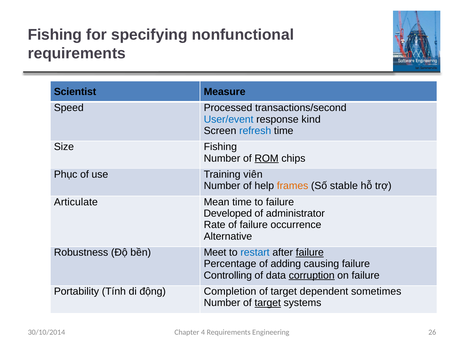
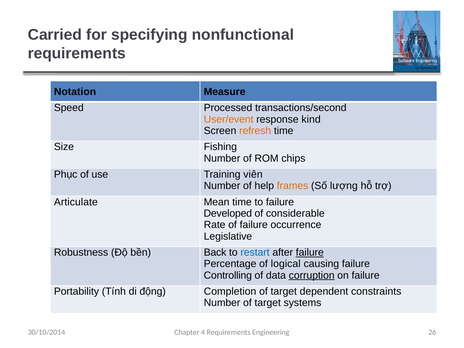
Fishing at (55, 35): Fishing -> Carried
Scientist: Scientist -> Notation
User/event colour: blue -> orange
refresh colour: blue -> orange
ROM underline: present -> none
stable: stable -> lượng
administrator: administrator -> considerable
Alternative: Alternative -> Legislative
Meet: Meet -> Back
adding: adding -> logical
sometimes: sometimes -> constraints
target at (268, 303) underline: present -> none
